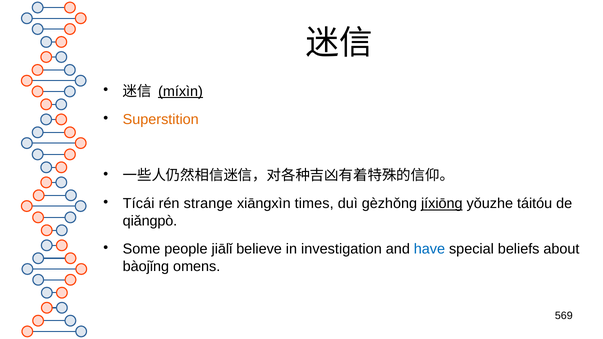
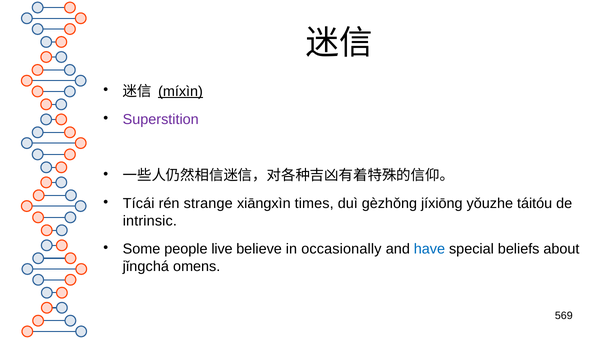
Superstition colour: orange -> purple
jíxiōng underline: present -> none
qiǎngpò: qiǎngpò -> intrinsic
jiālǐ: jiālǐ -> live
investigation: investigation -> occasionally
bàojǐng: bàojǐng -> jǐngchá
